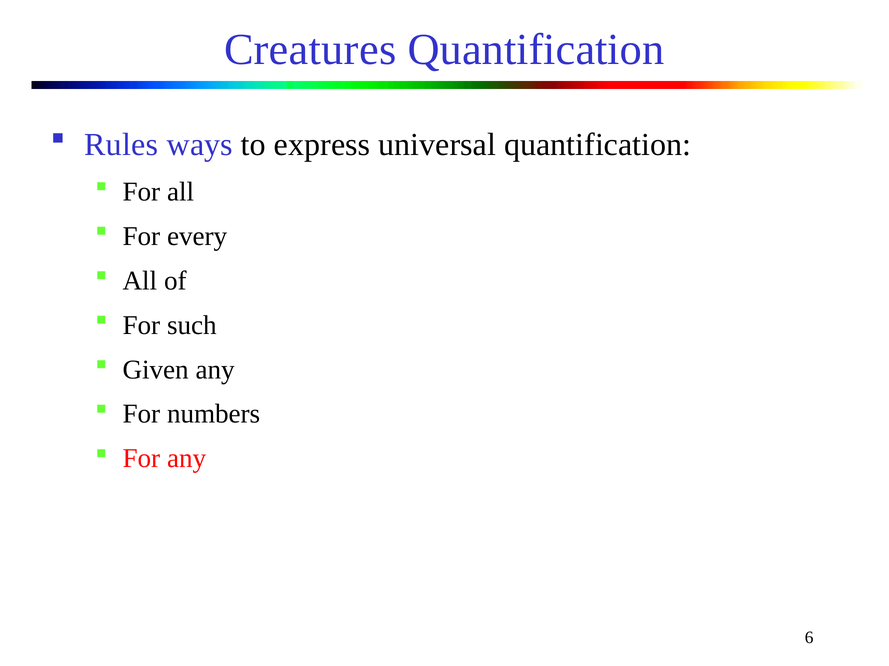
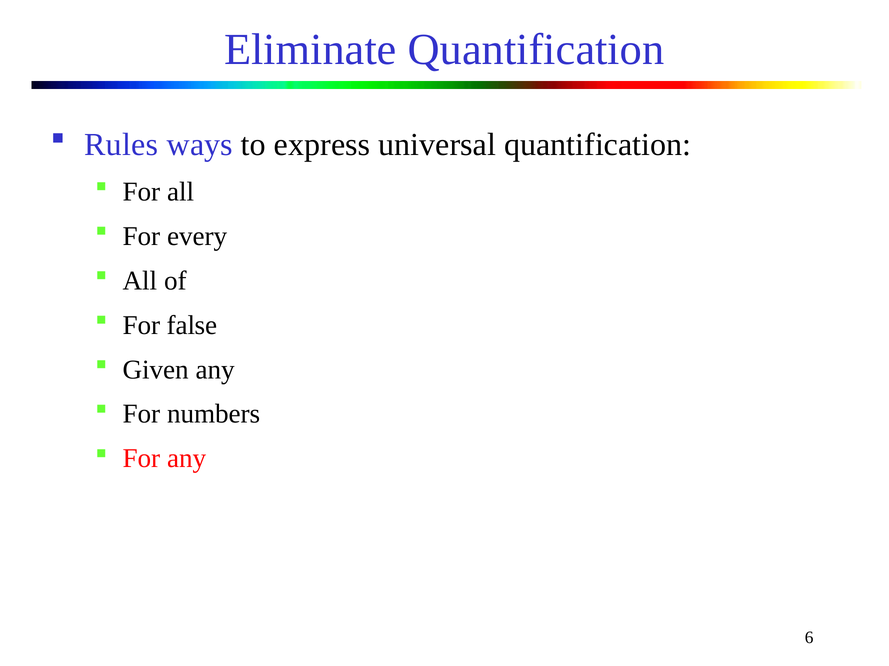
Creatures: Creatures -> Eliminate
such: such -> false
